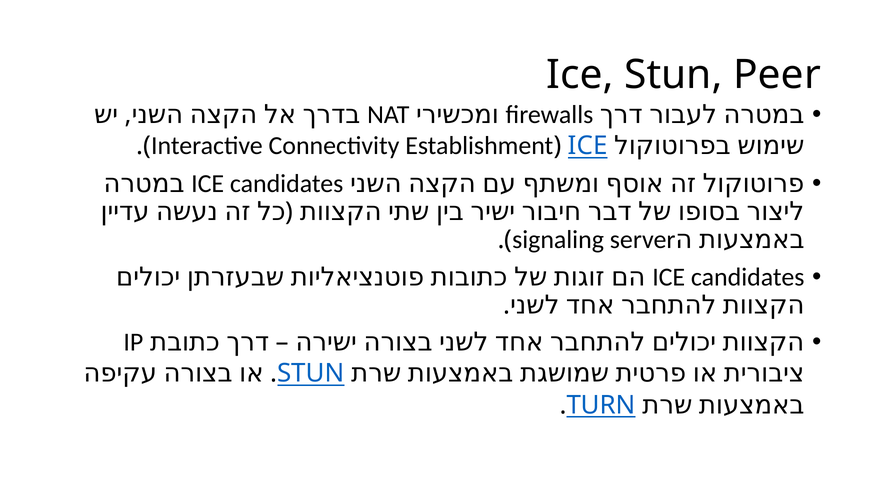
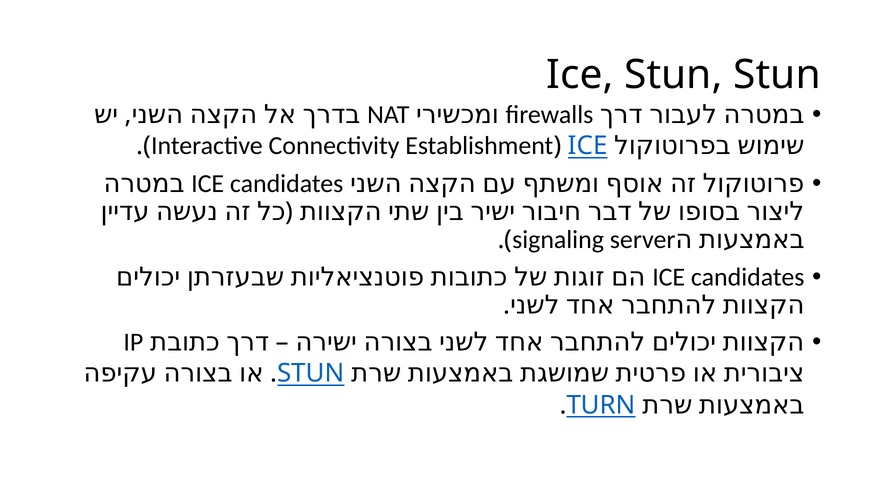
Stun Peer: Peer -> Stun
